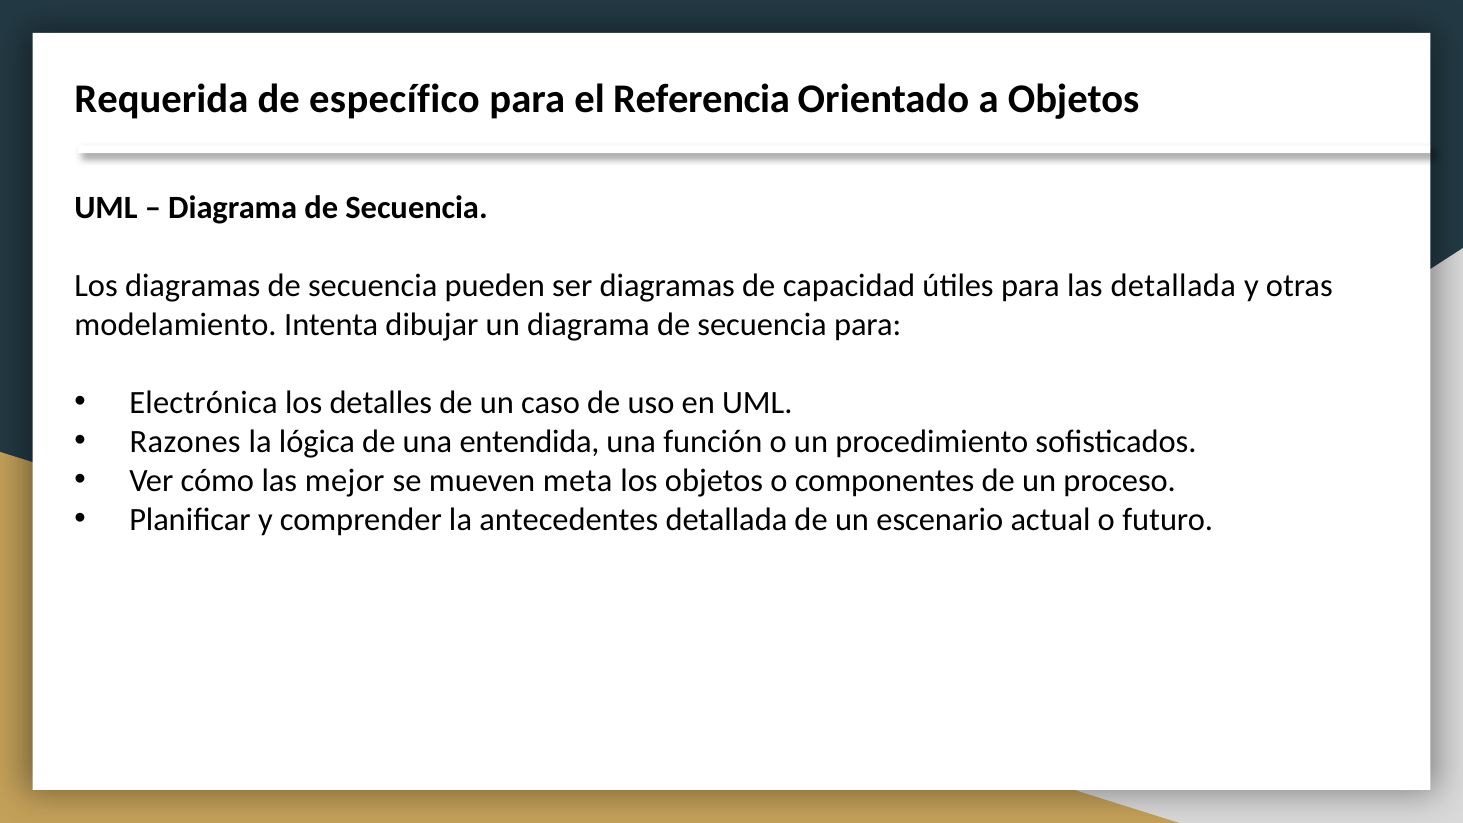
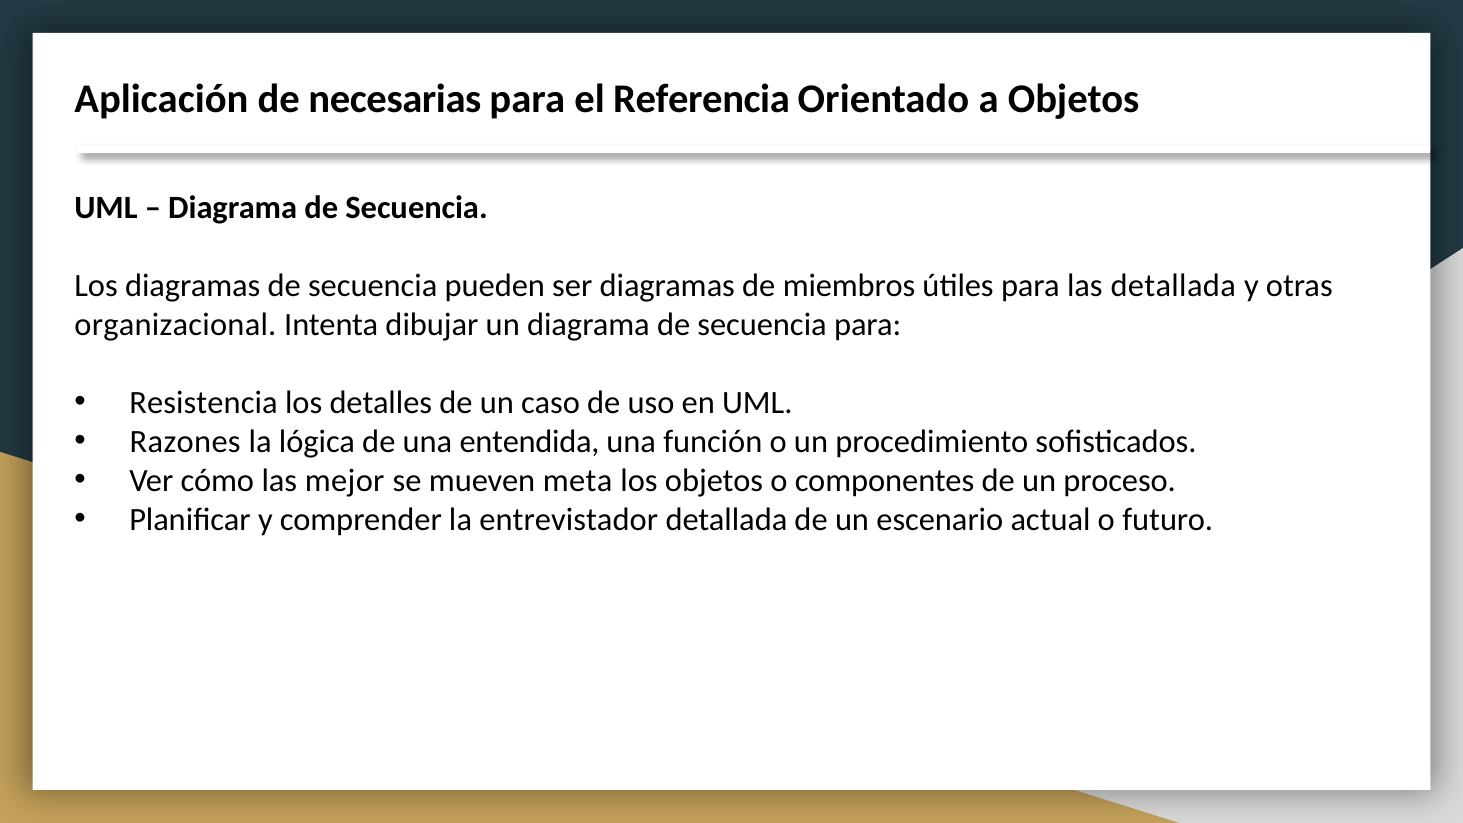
Requerida: Requerida -> Aplicación
específico: específico -> necesarias
capacidad: capacidad -> miembros
modelamiento: modelamiento -> organizacional
Electrónica: Electrónica -> Resistencia
antecedentes: antecedentes -> entrevistador
